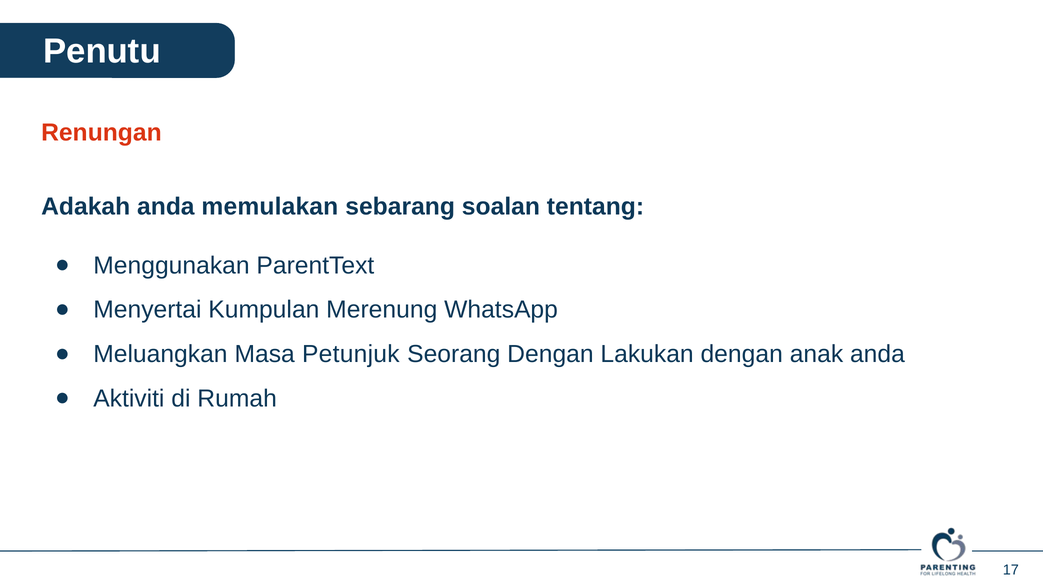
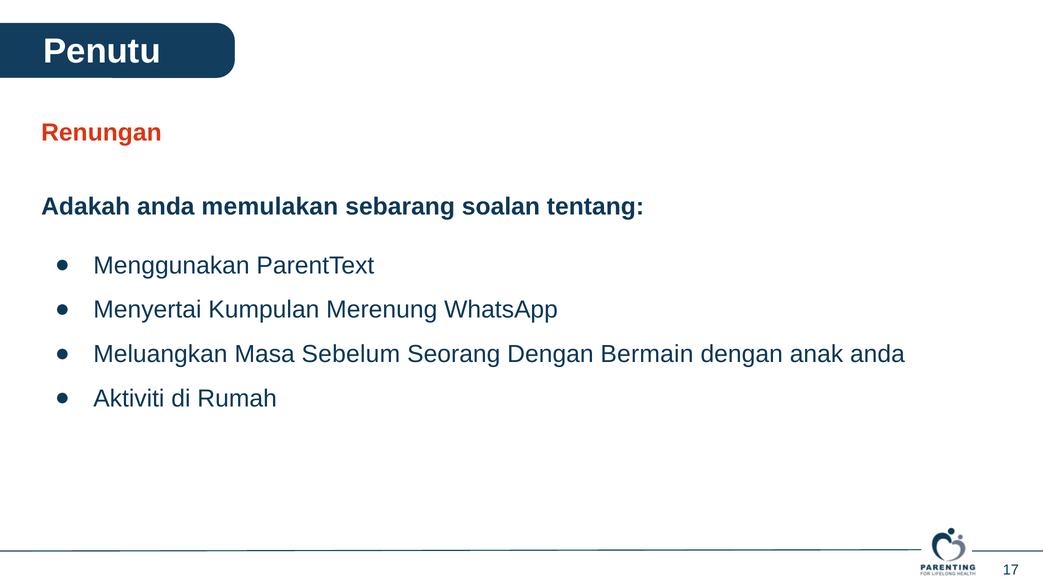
Petunjuk: Petunjuk -> Sebelum
Lakukan: Lakukan -> Bermain
